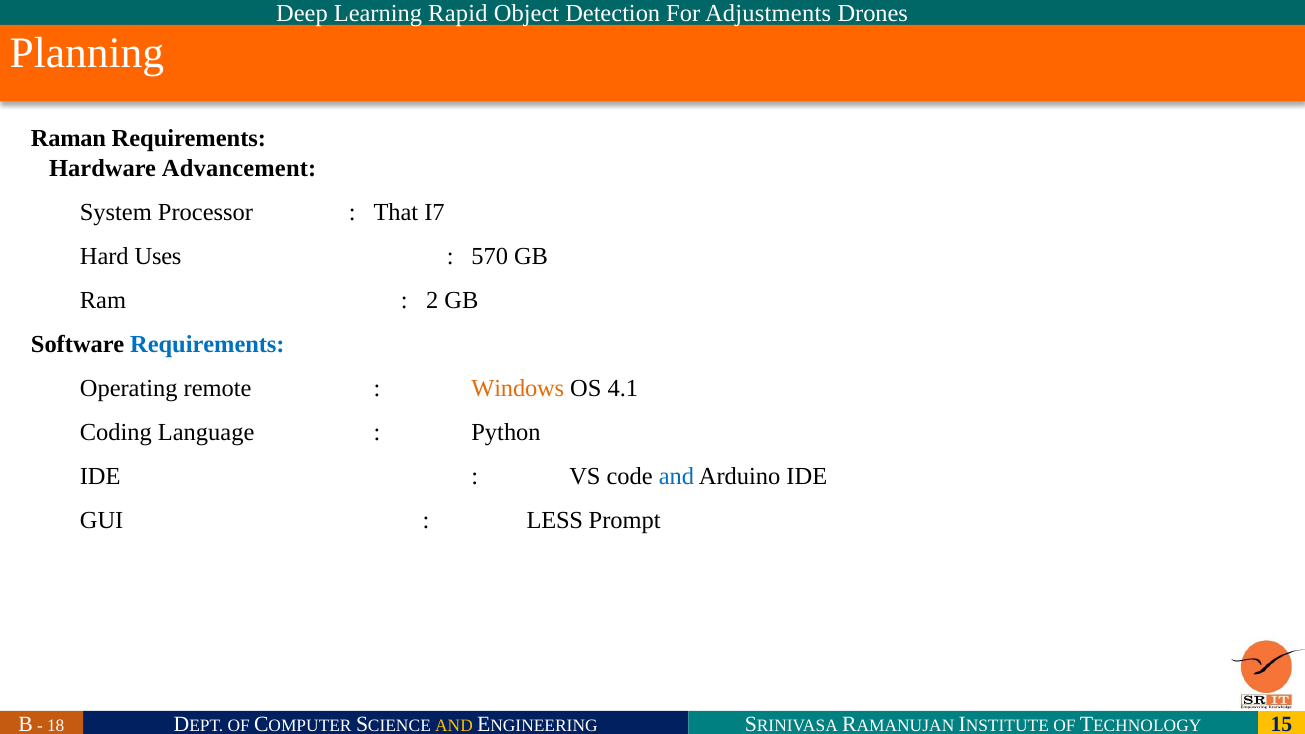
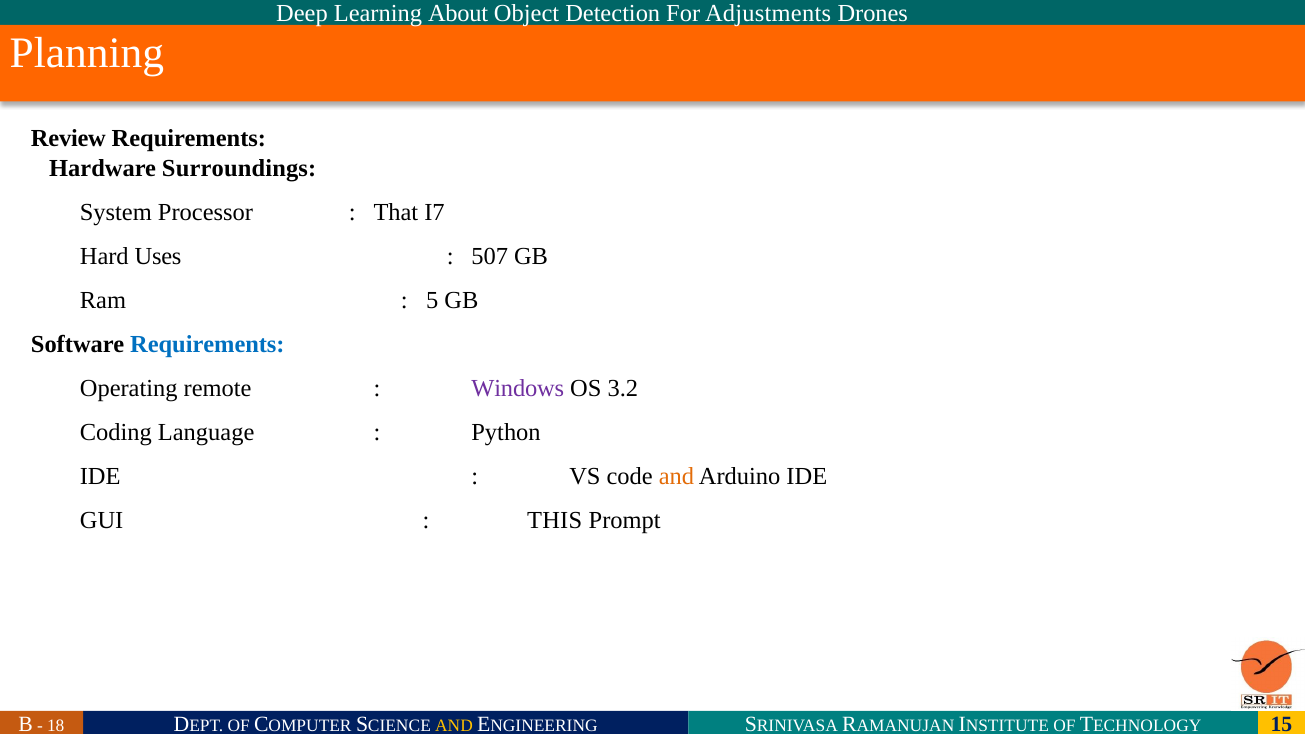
Rapid: Rapid -> About
Raman: Raman -> Review
Advancement: Advancement -> Surroundings
570: 570 -> 507
2: 2 -> 5
Windows colour: orange -> purple
4.1: 4.1 -> 3.2
and at (676, 476) colour: blue -> orange
LESS: LESS -> THIS
